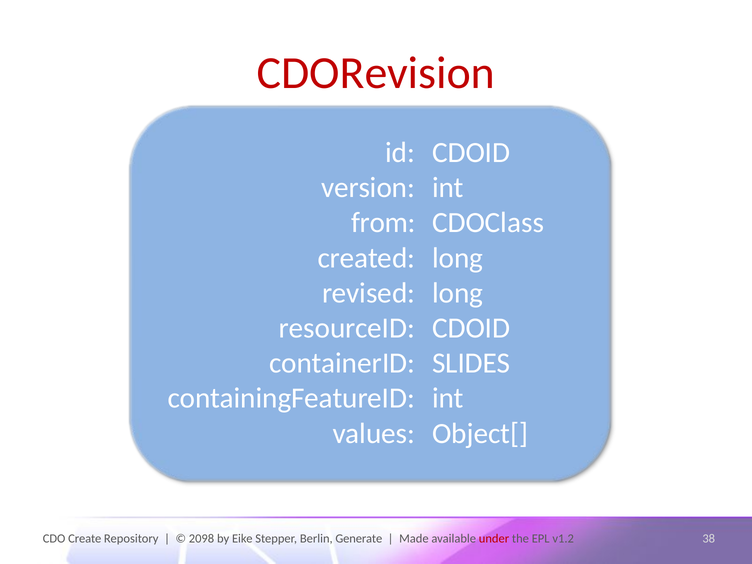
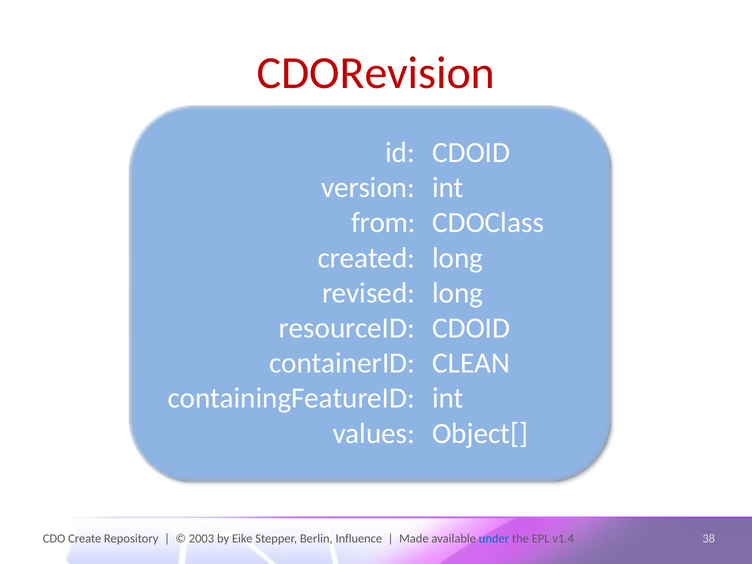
SLIDES: SLIDES -> CLEAN
2098: 2098 -> 2003
Generate: Generate -> Influence
under colour: red -> blue
v1.2: v1.2 -> v1.4
